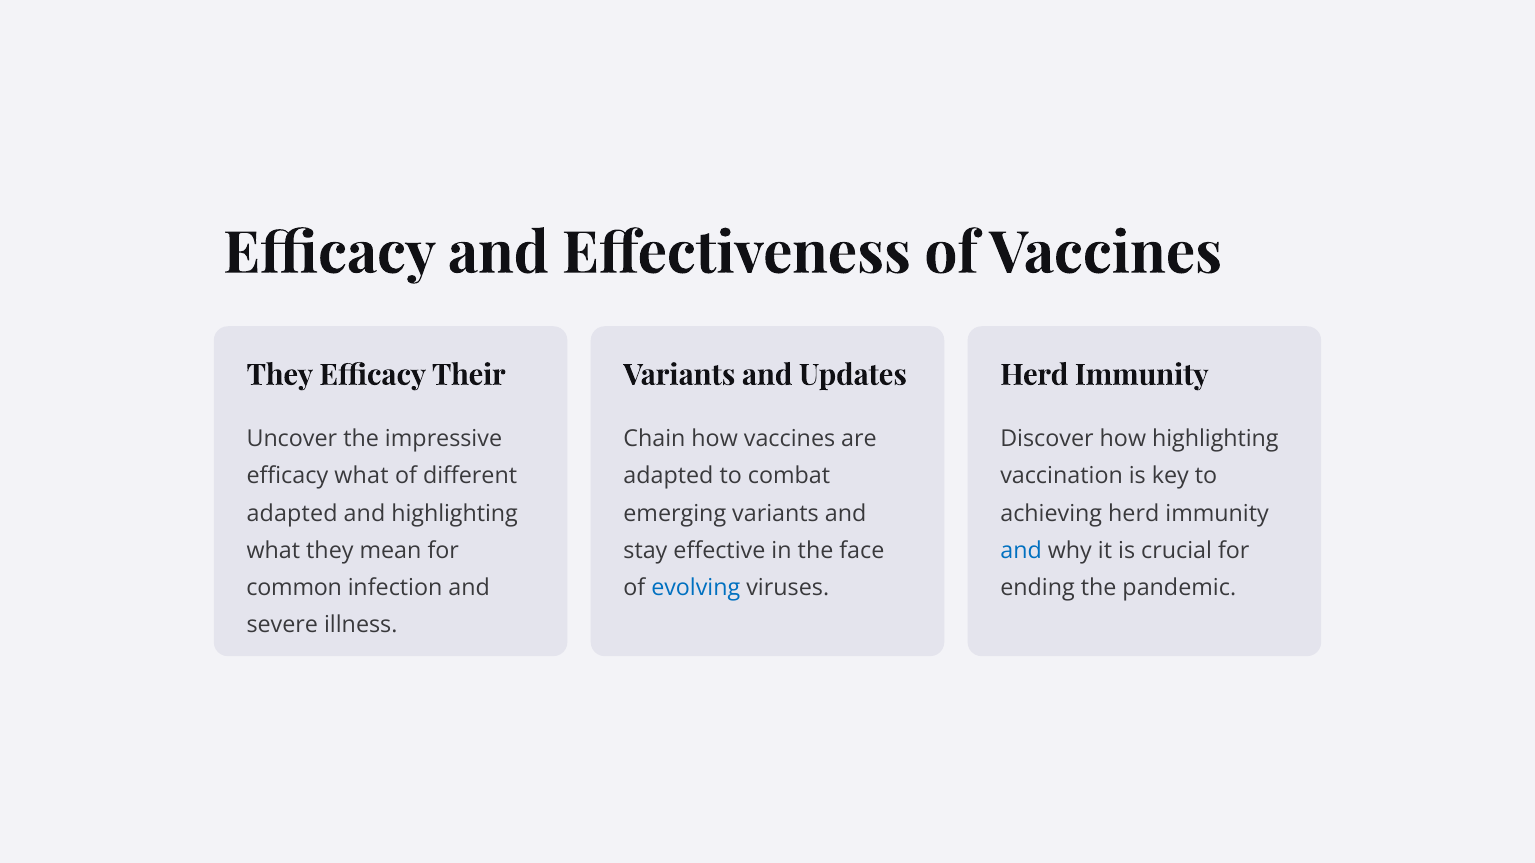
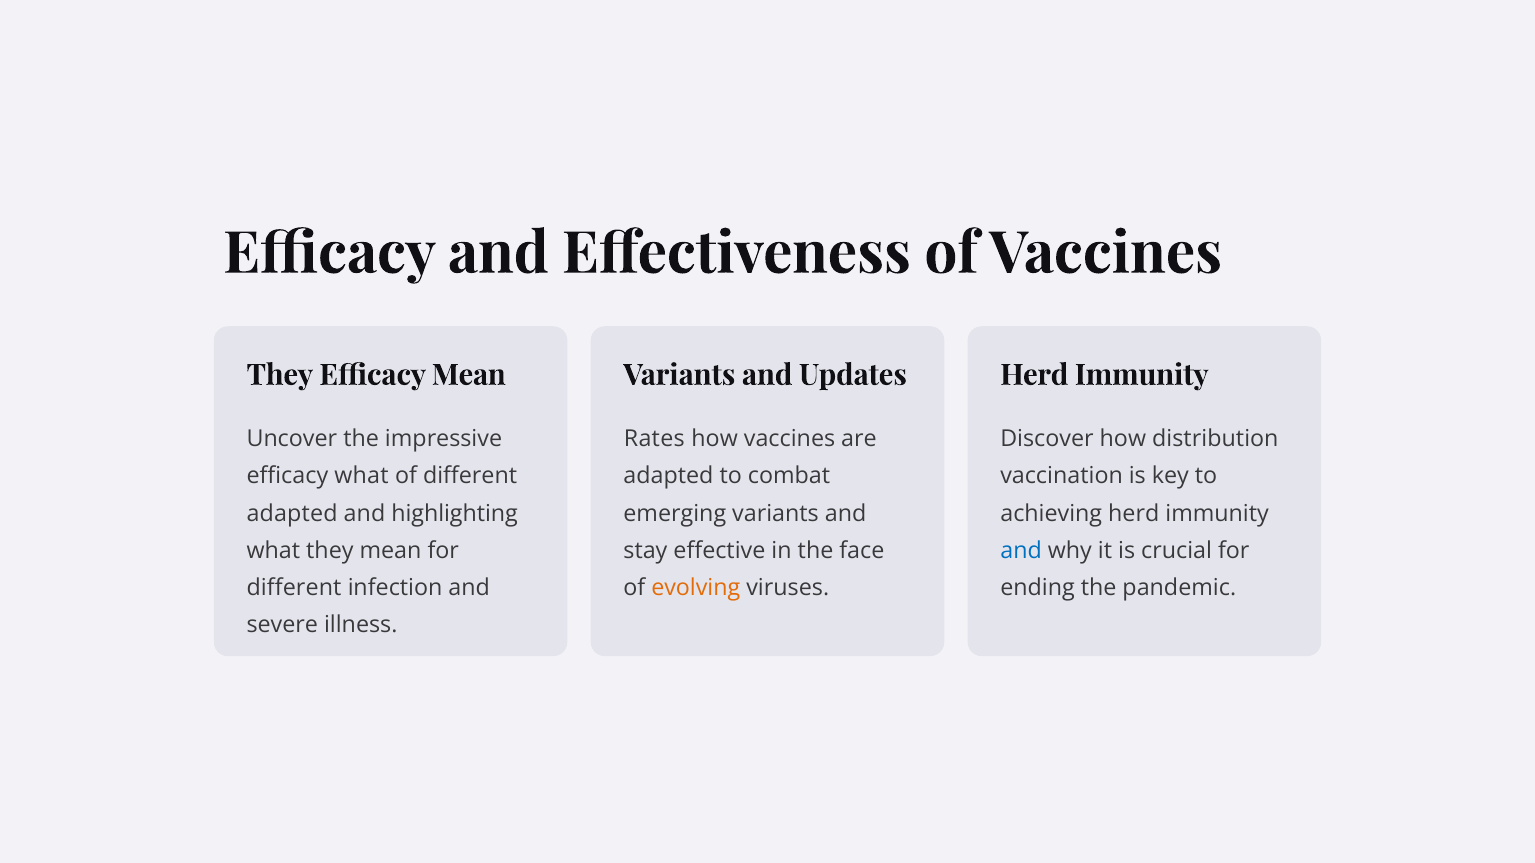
Efficacy Their: Their -> Mean
Chain: Chain -> Rates
how highlighting: highlighting -> distribution
common at (294, 588): common -> different
evolving colour: blue -> orange
